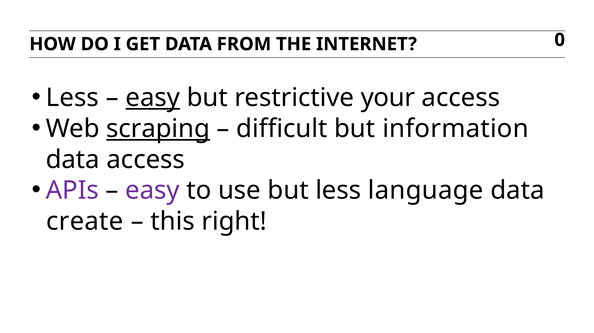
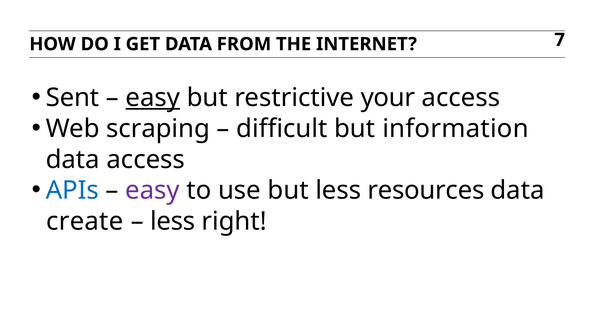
0: 0 -> 7
Less at (72, 98): Less -> Sent
scraping underline: present -> none
APIs colour: purple -> blue
language: language -> resources
this at (173, 222): this -> less
